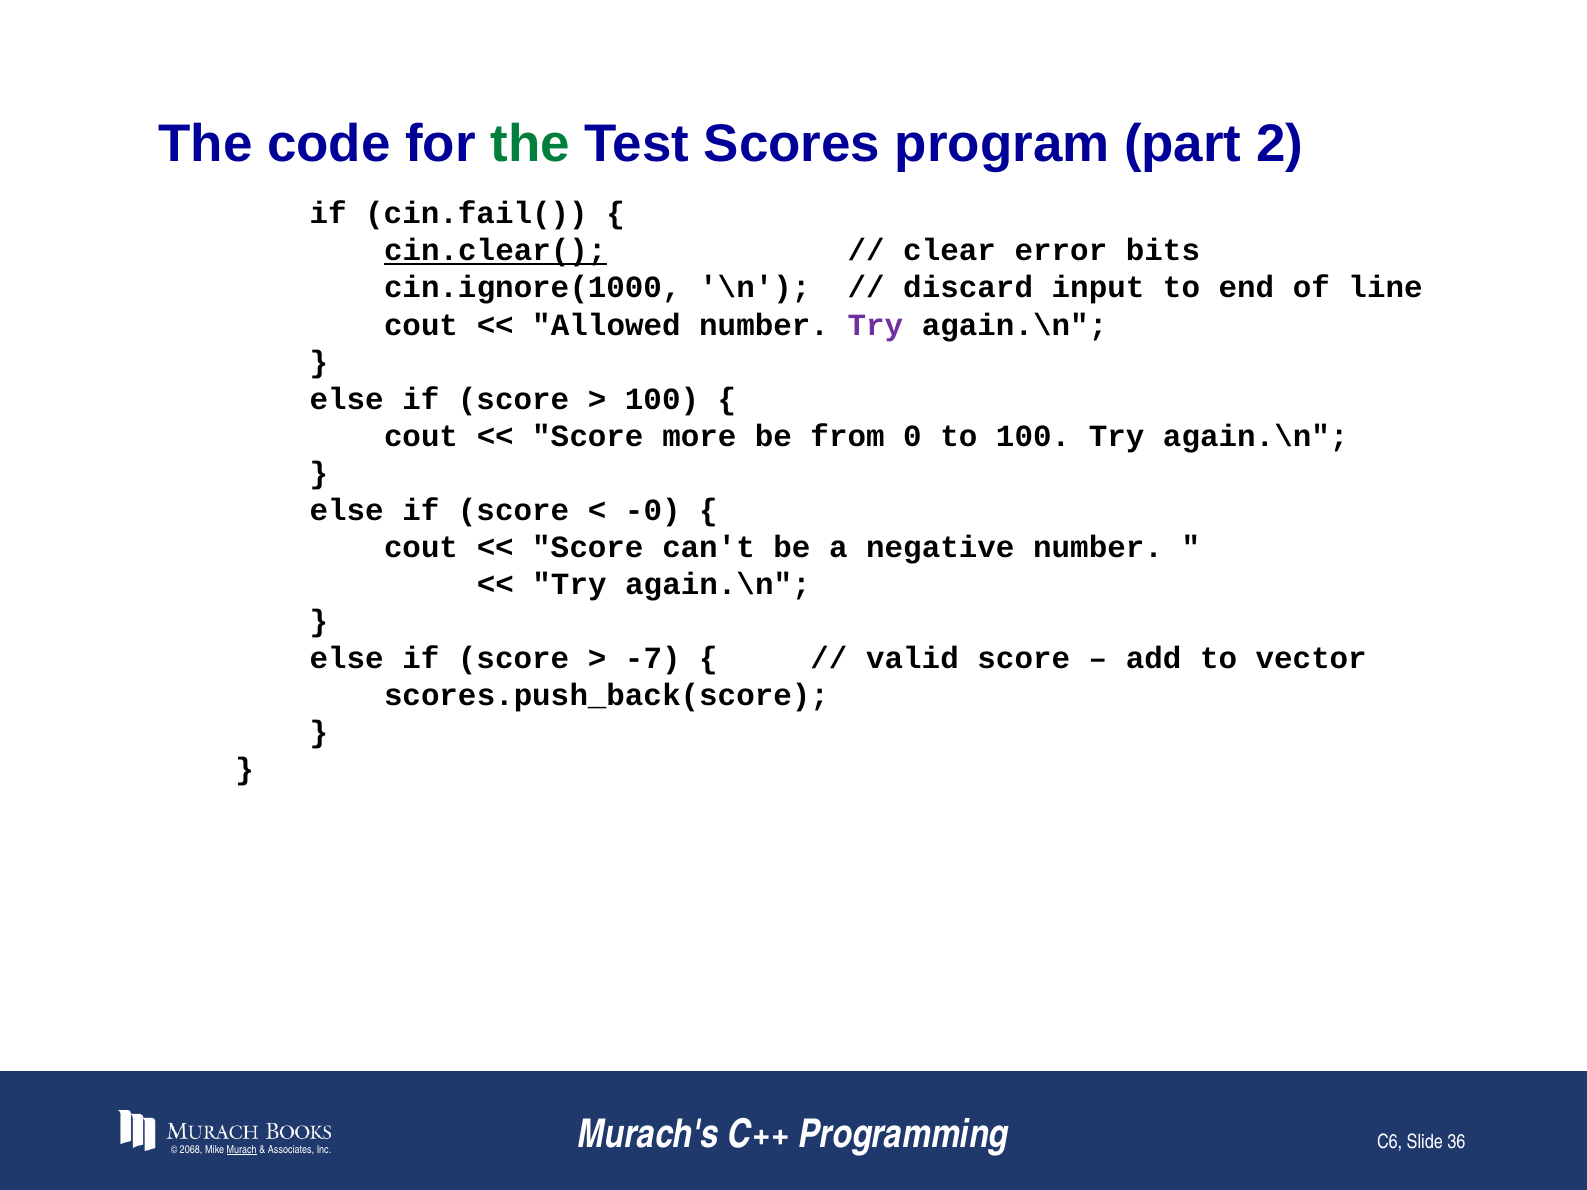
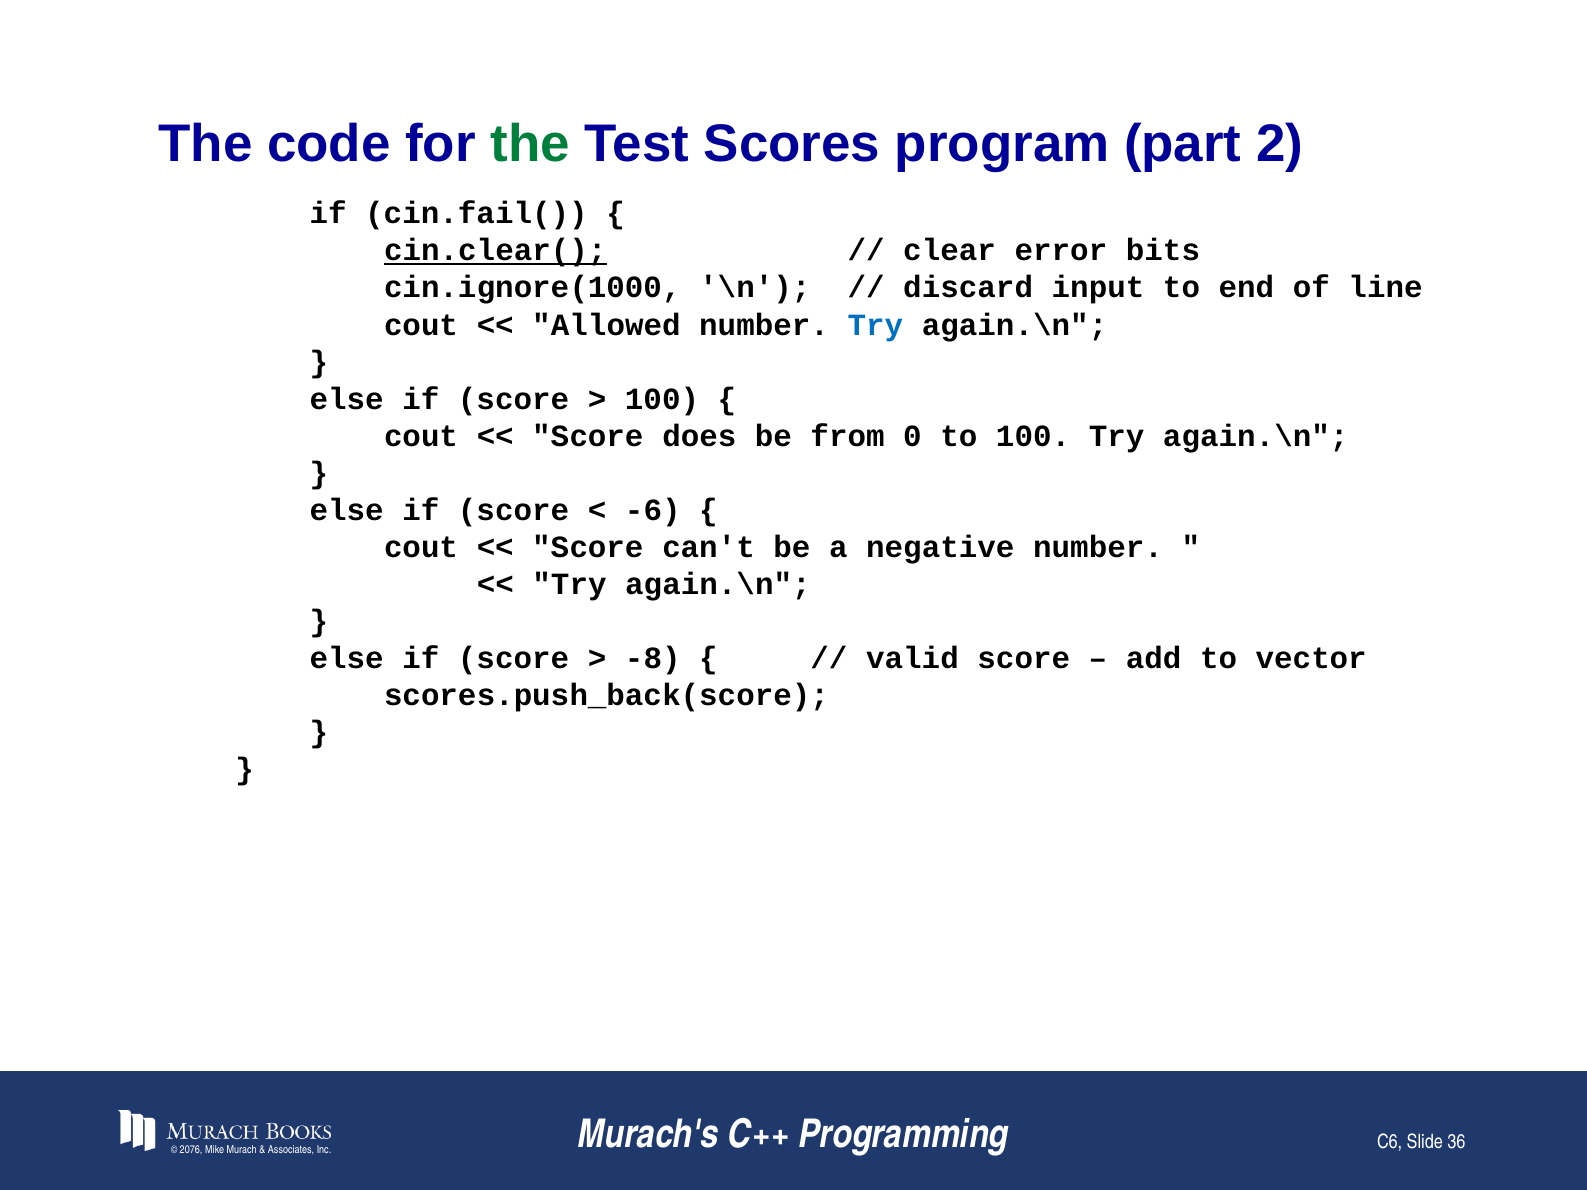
Try at (875, 325) colour: purple -> blue
more: more -> does
-0: -0 -> -6
-7: -7 -> -8
2068: 2068 -> 2076
Murach underline: present -> none
